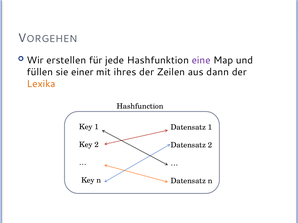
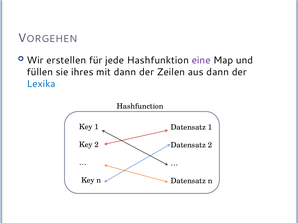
einer: einer -> ihres
mit ihres: ihres -> dann
Lexika colour: orange -> blue
